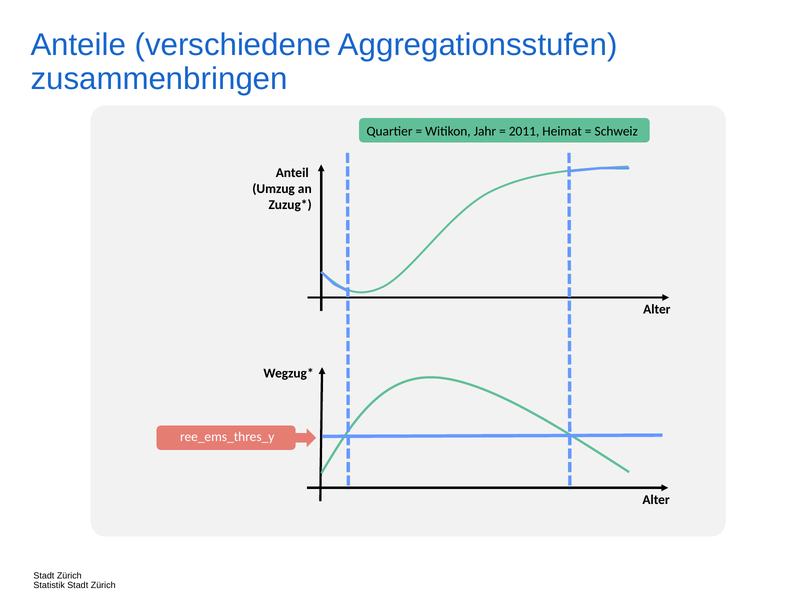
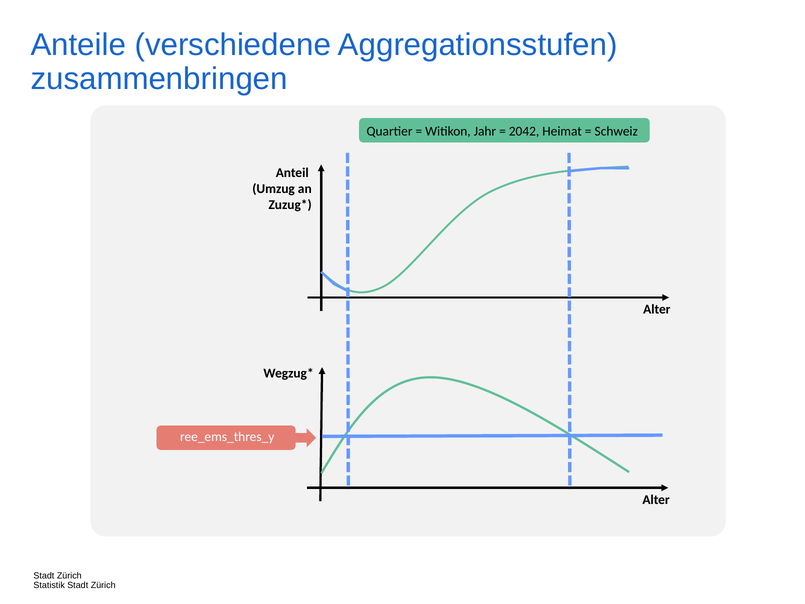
2011: 2011 -> 2042
